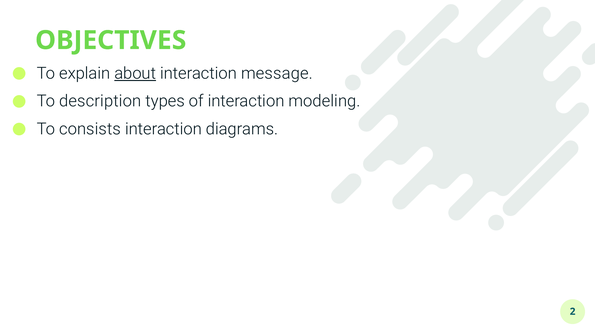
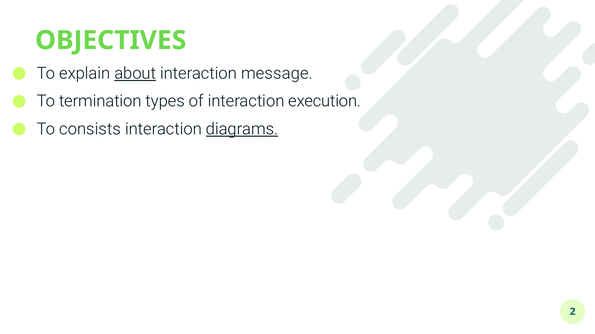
description: description -> termination
modeling: modeling -> execution
diagrams underline: none -> present
